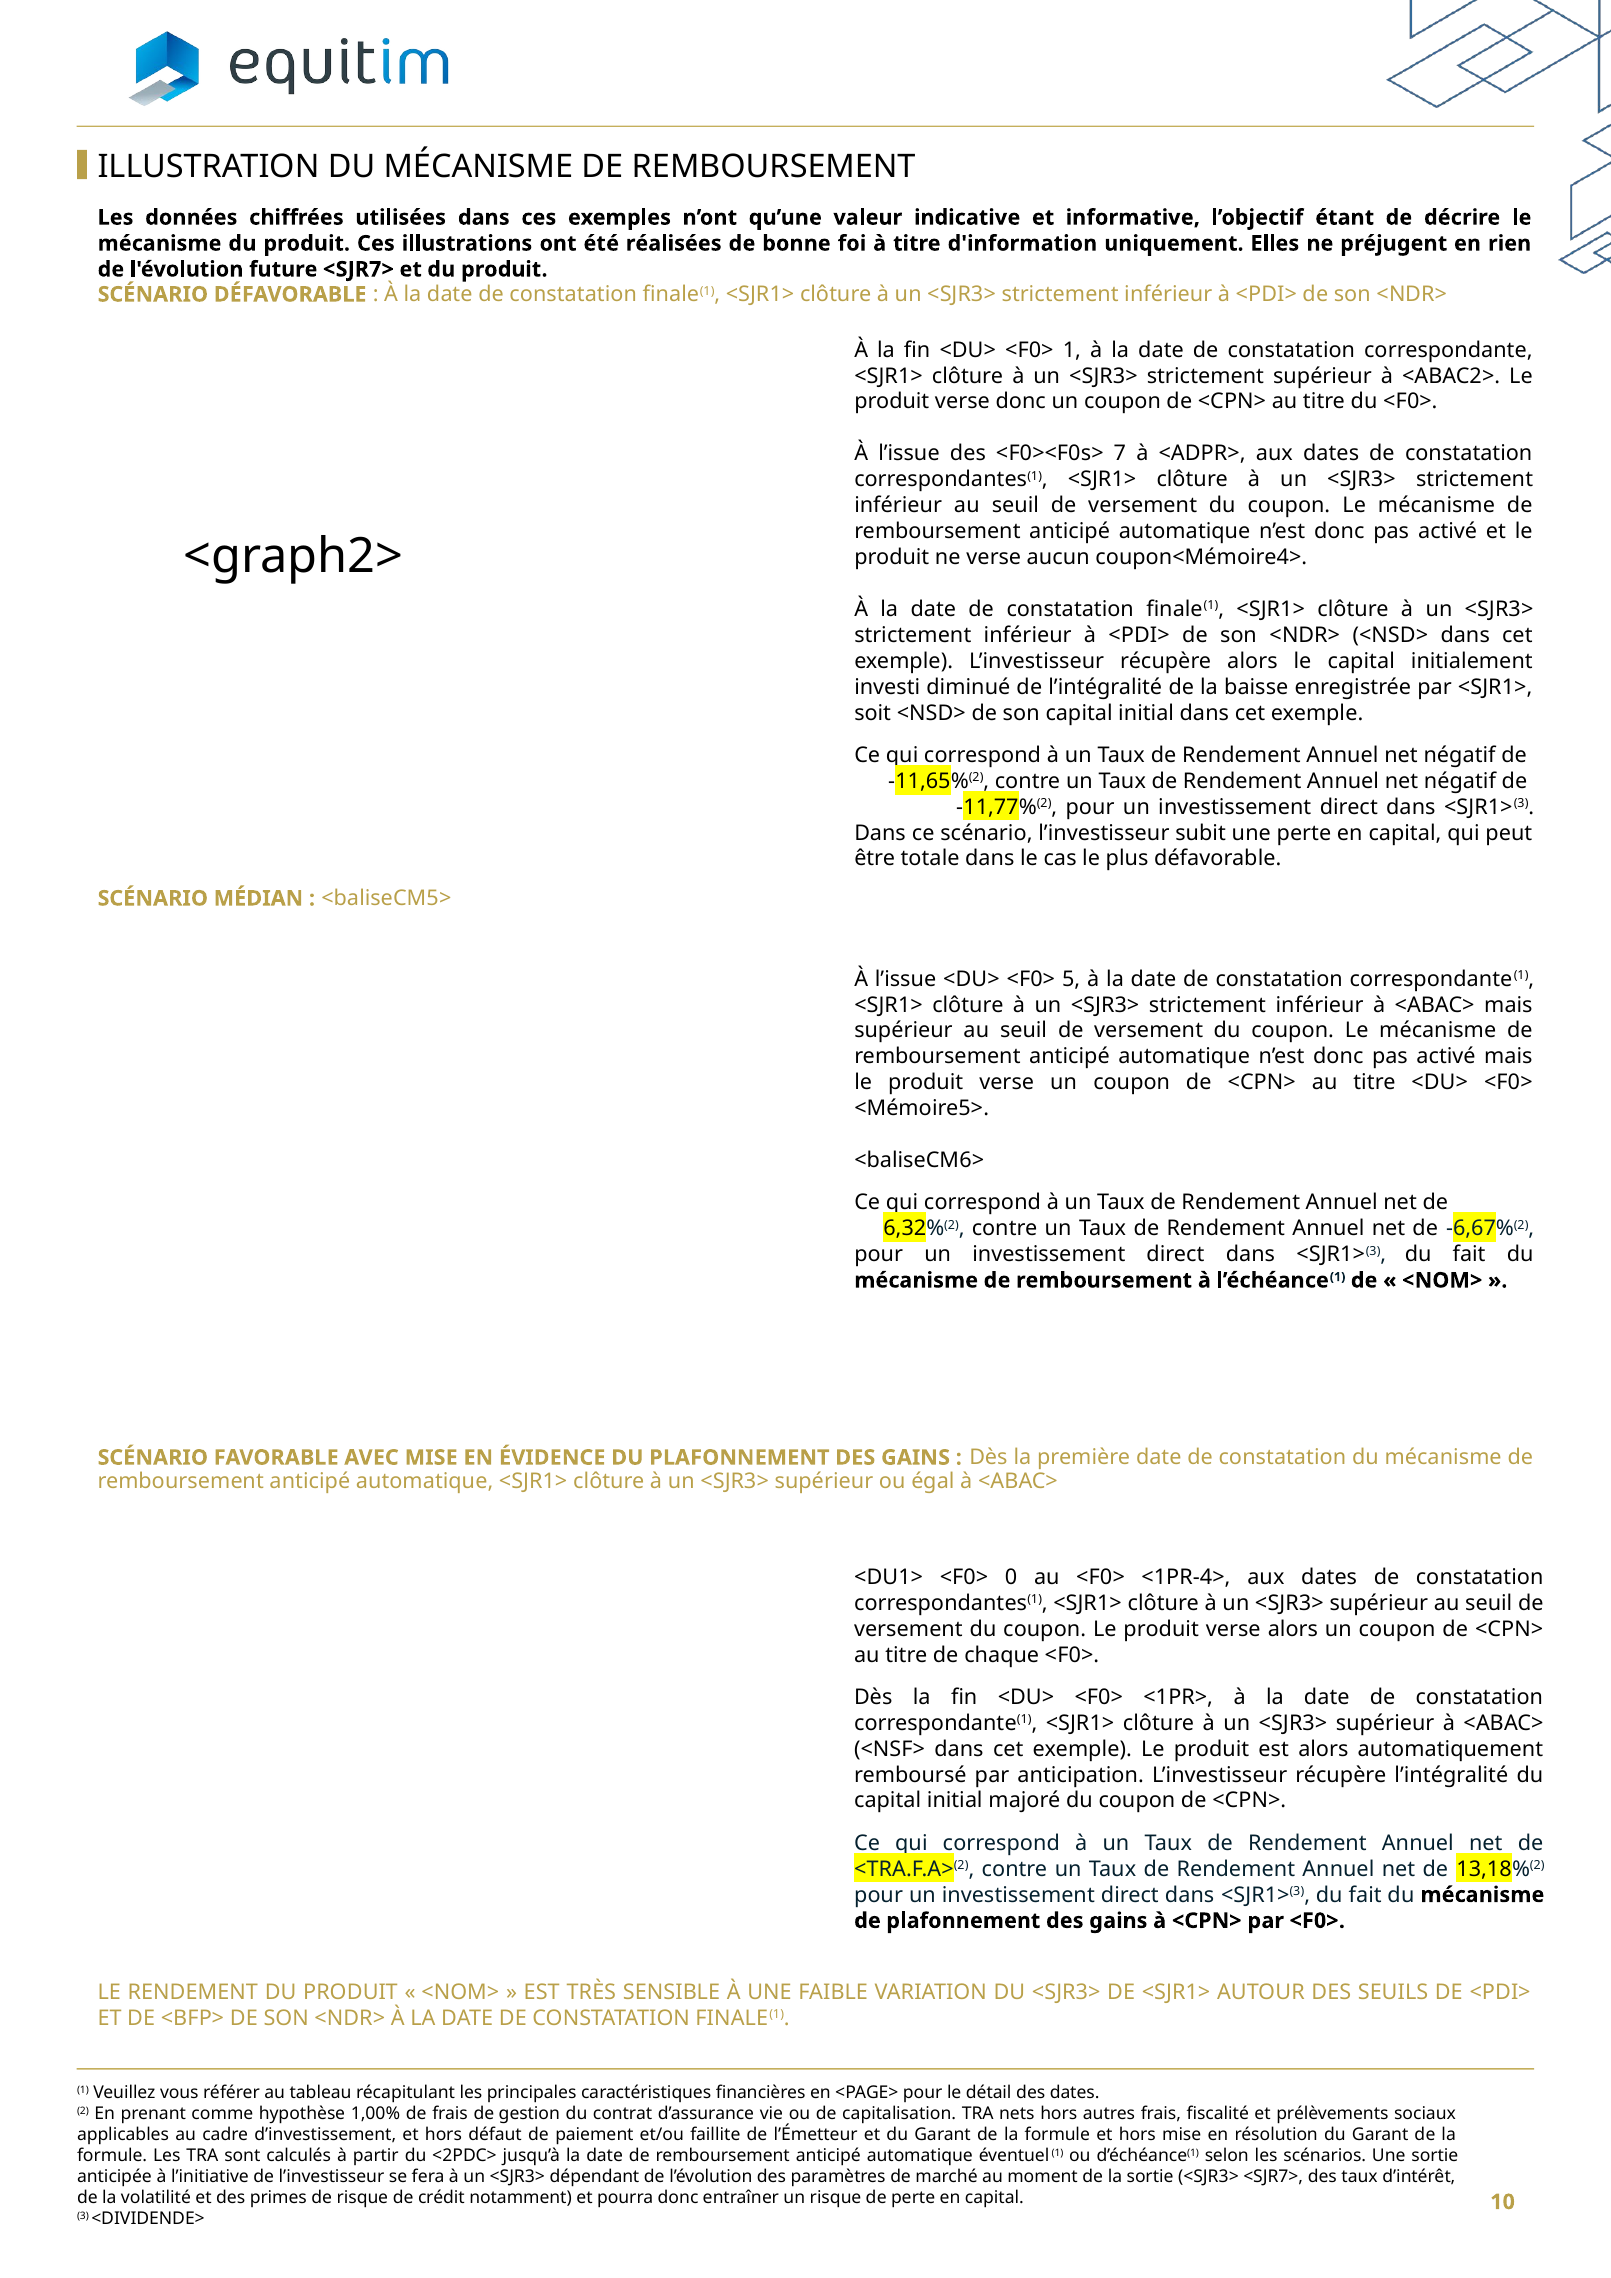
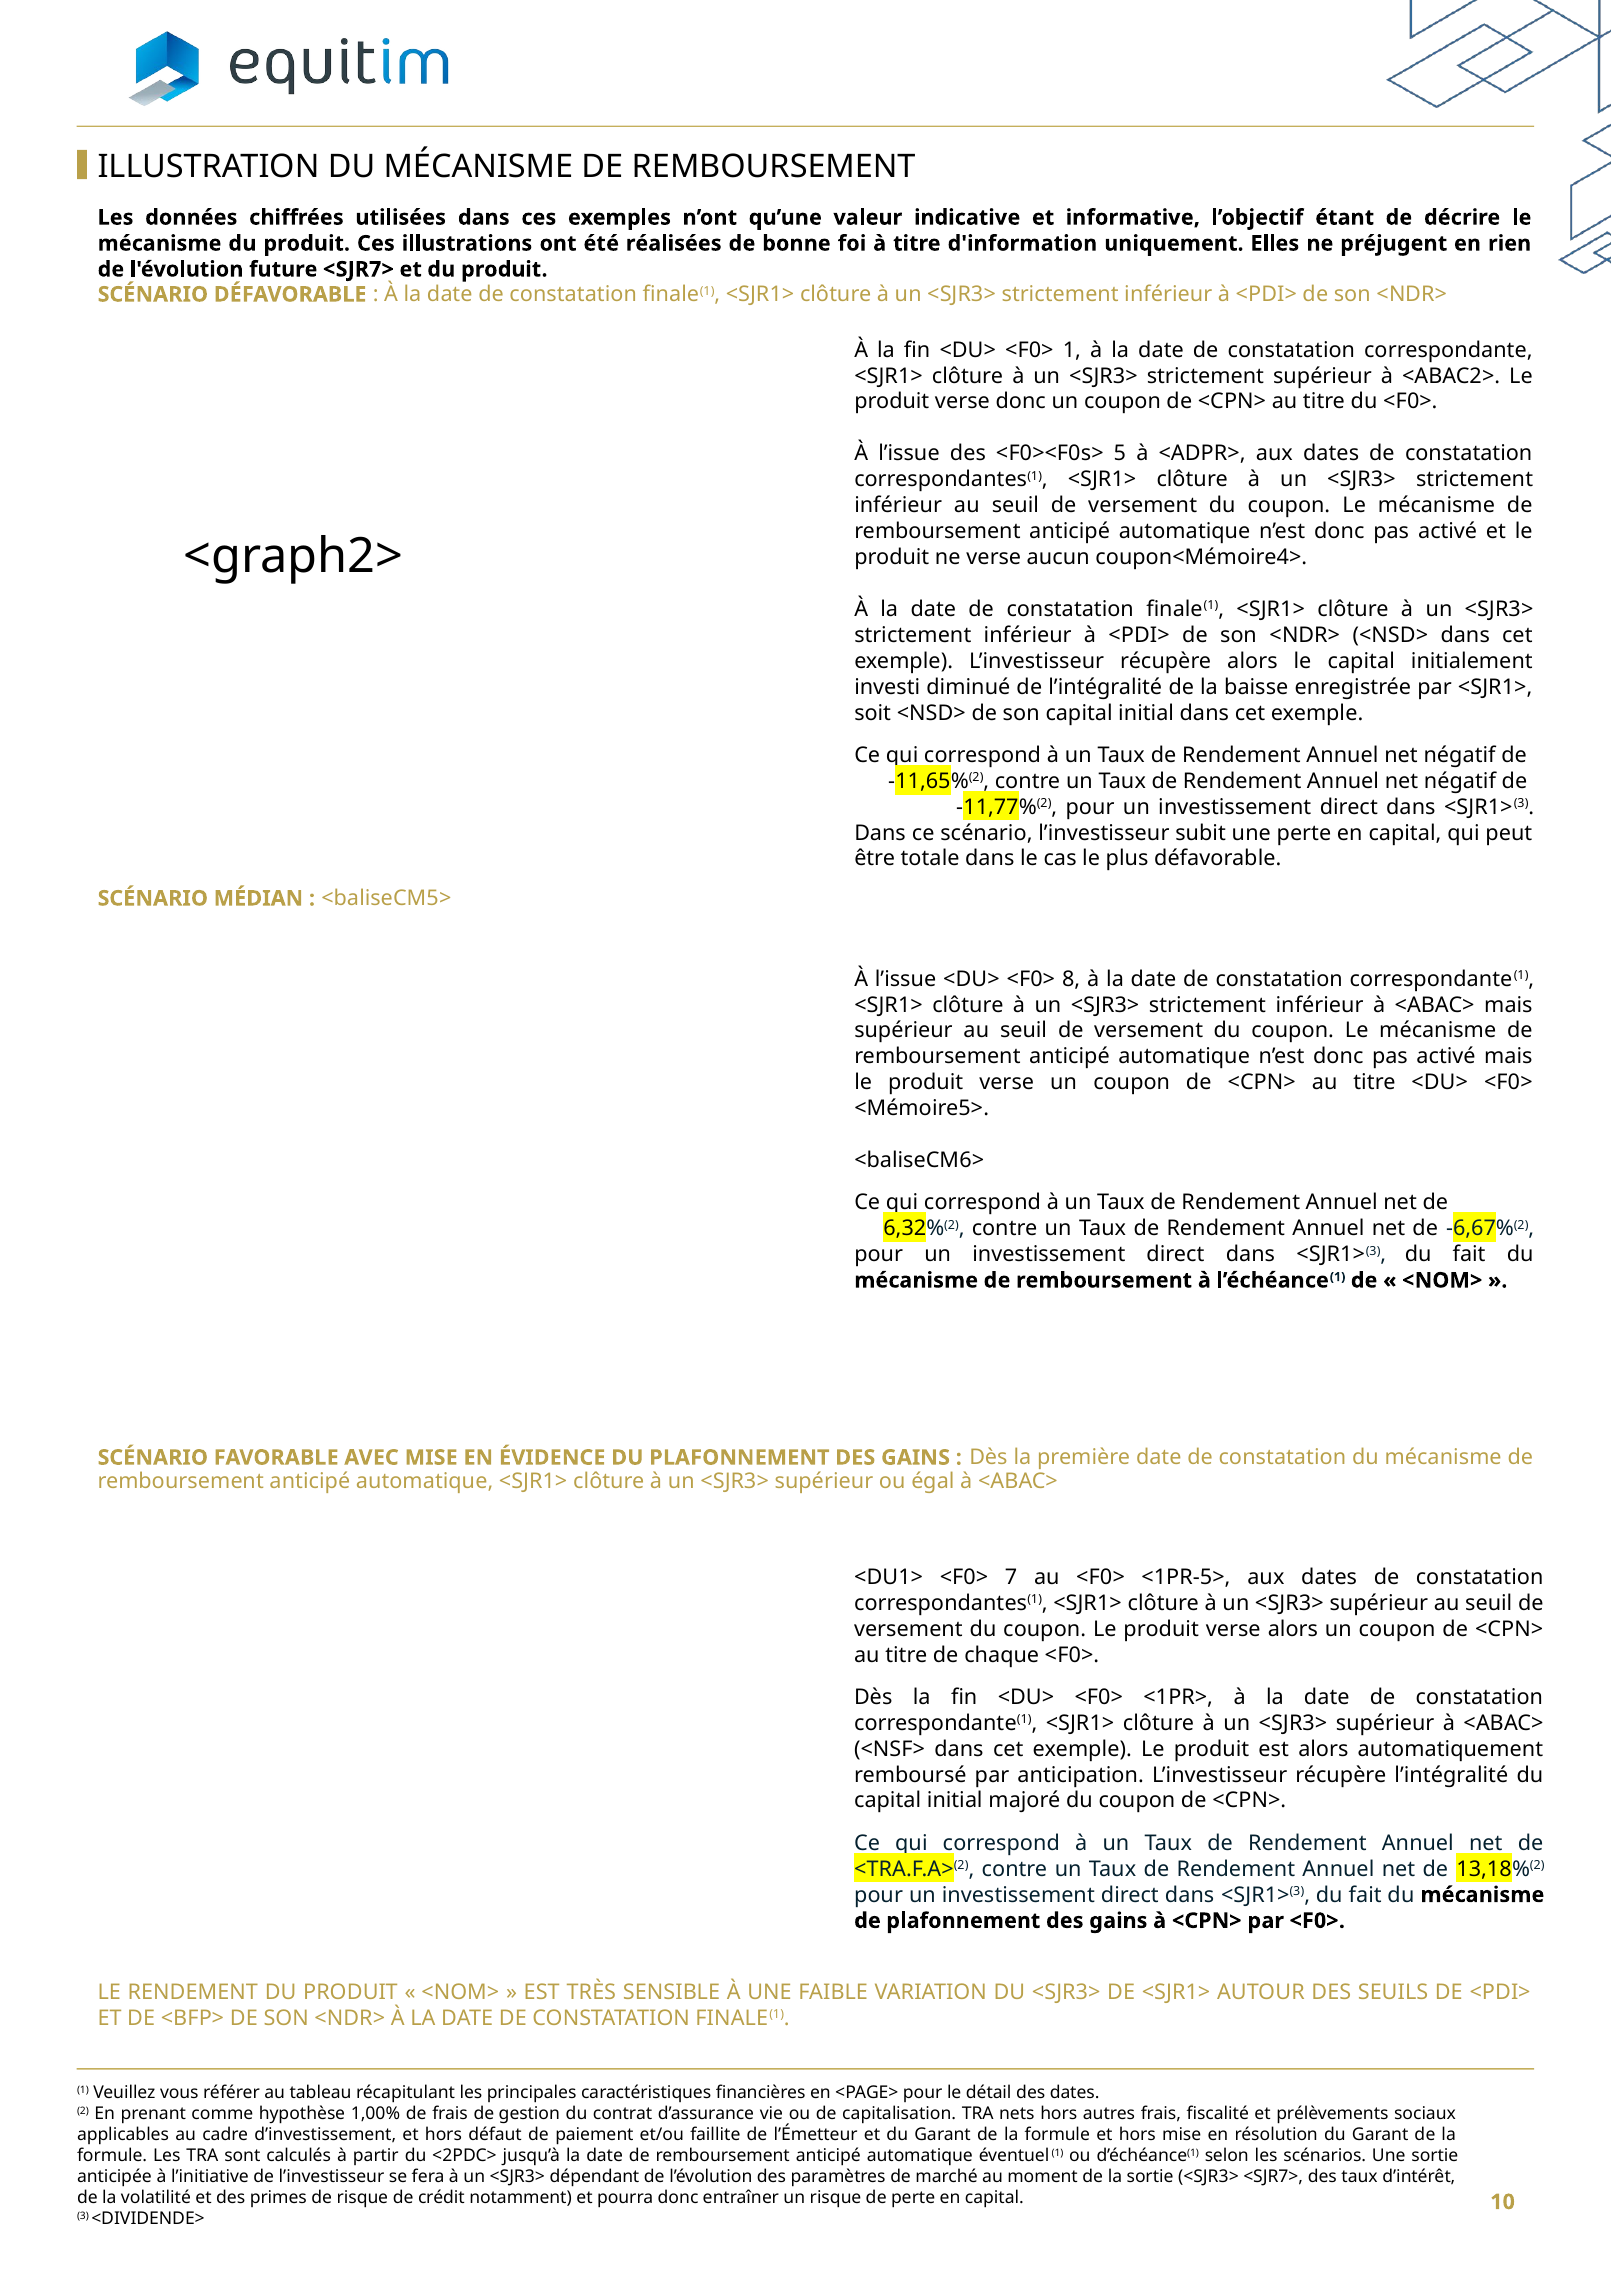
7: 7 -> 5
5: 5 -> 8
0: 0 -> 7
<1PR-4>: <1PR-4> -> <1PR-5>
